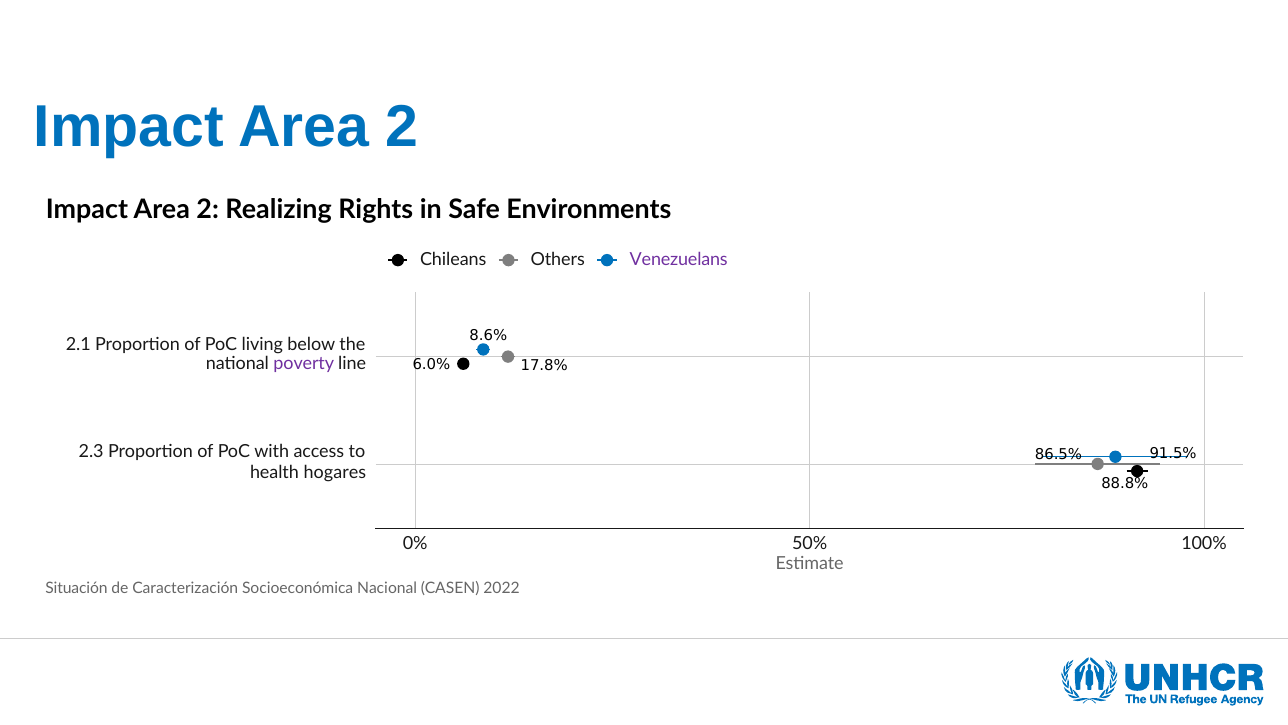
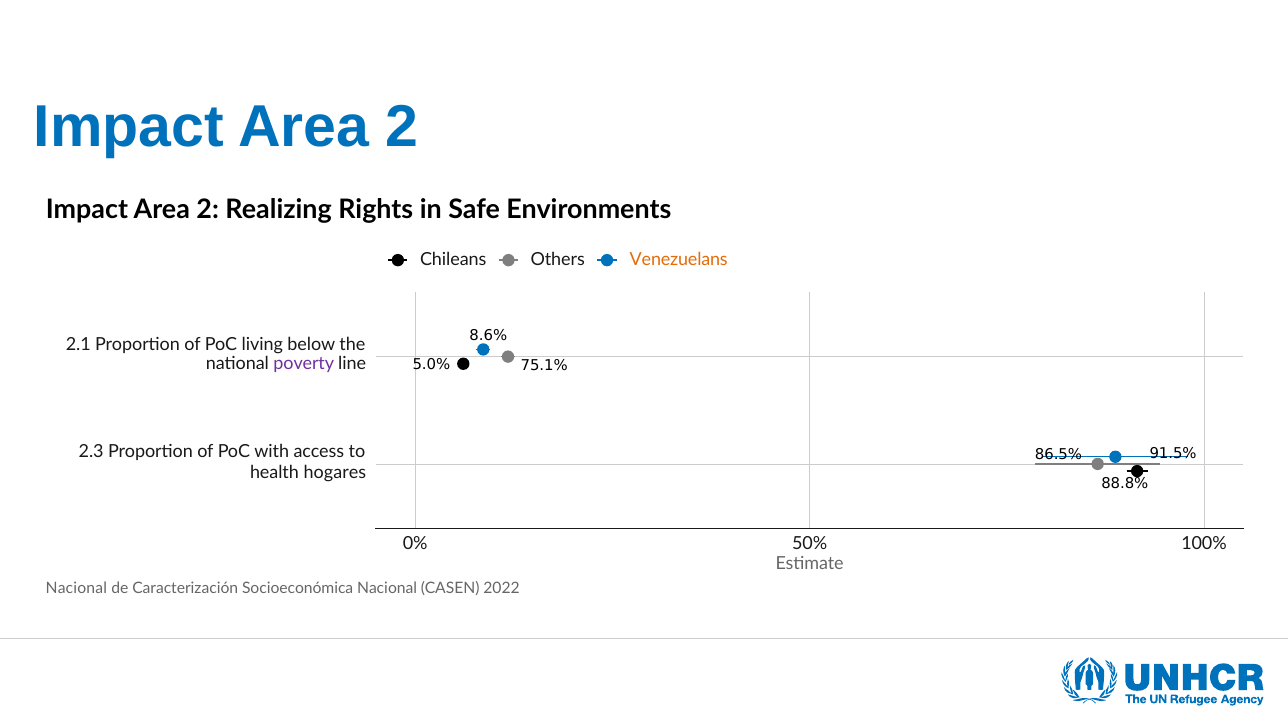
Venezuelans colour: purple -> orange
6.0%: 6.0% -> 5.0%
17.8%: 17.8% -> 75.1%
Situación at (76, 588): Situación -> Nacional
